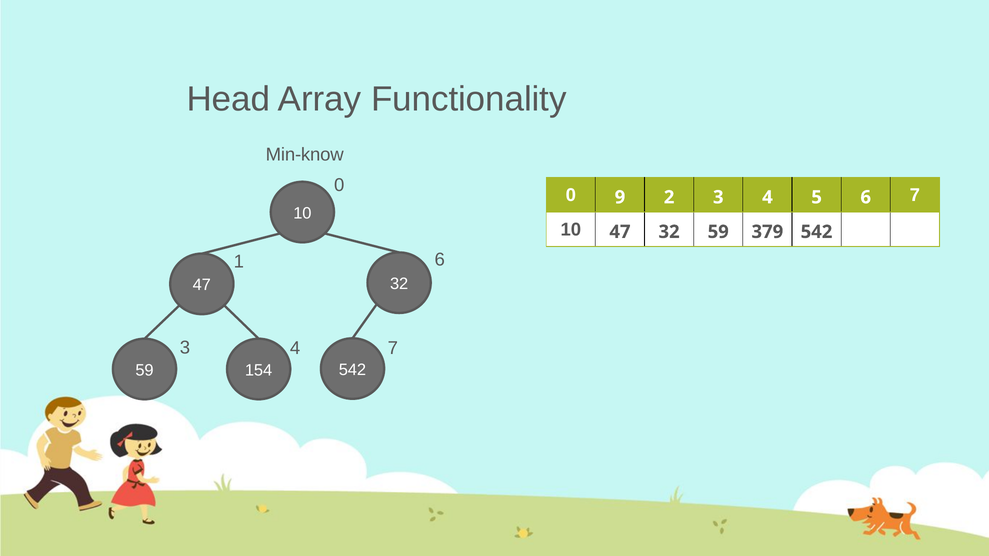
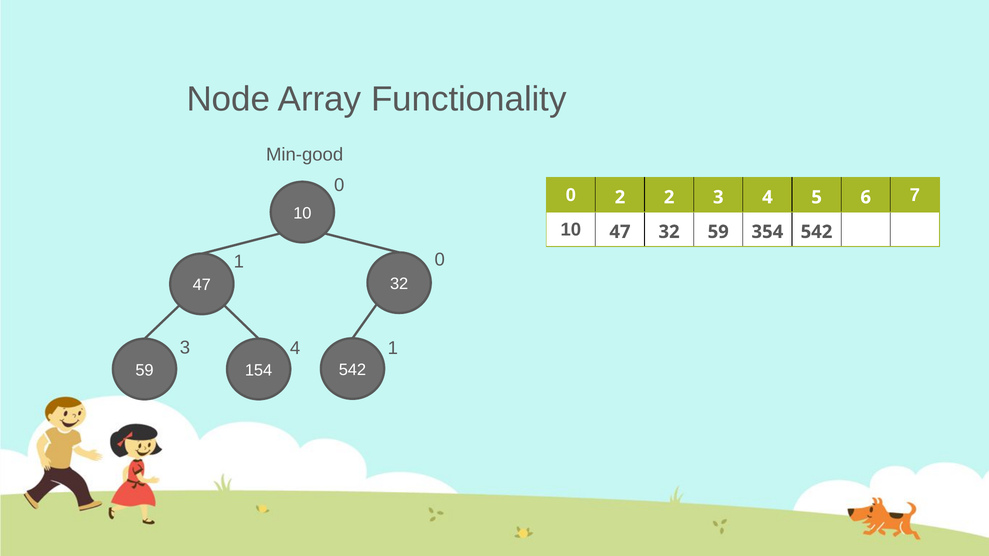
Head: Head -> Node
Min-know: Min-know -> Min-good
0 9: 9 -> 2
379: 379 -> 354
6 at (440, 260): 6 -> 0
4 7: 7 -> 1
